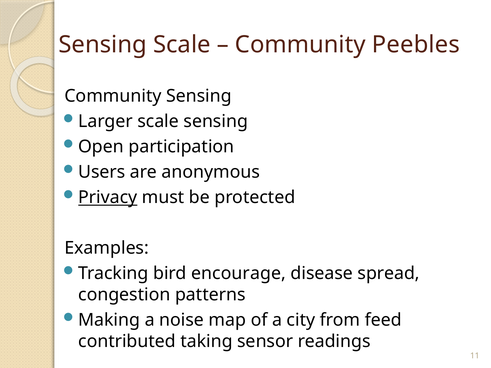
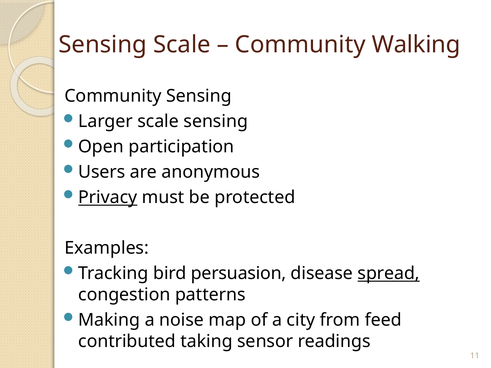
Peebles: Peebles -> Walking
encourage: encourage -> persuasion
spread underline: none -> present
